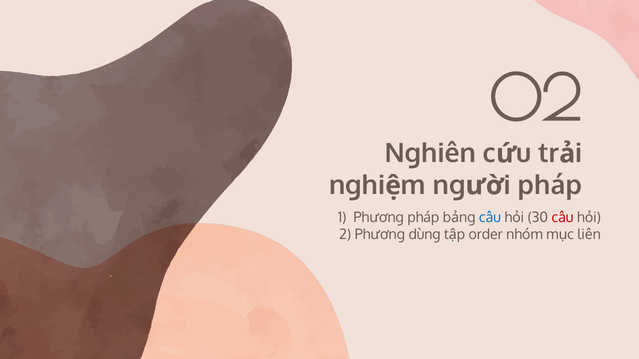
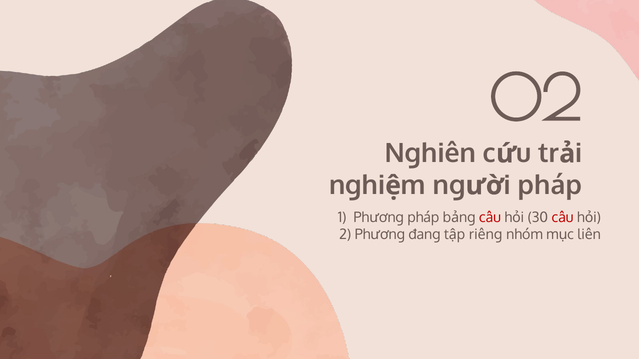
câu at (490, 218) colour: blue -> red
dùng: dùng -> đang
order: order -> riêng
